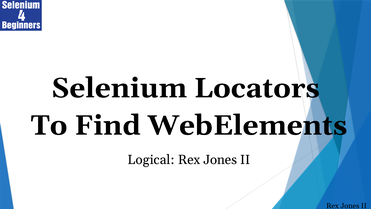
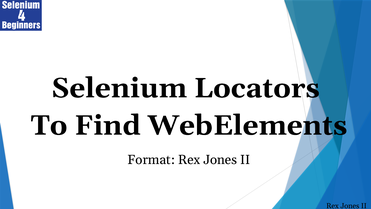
Logical: Logical -> Format
